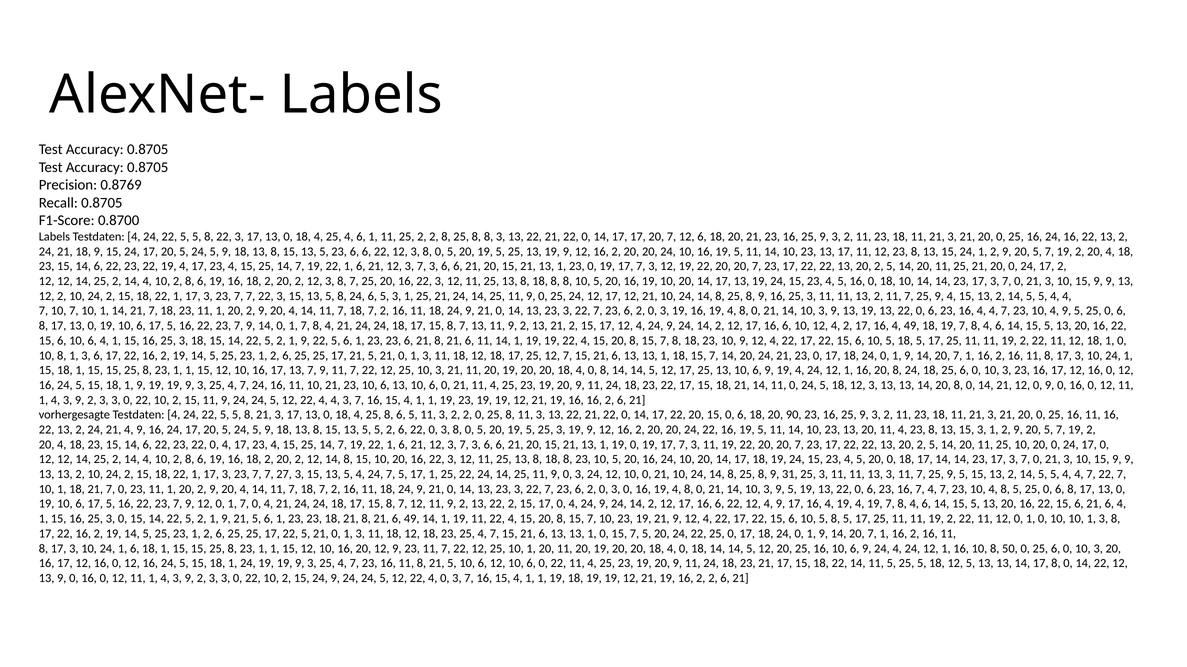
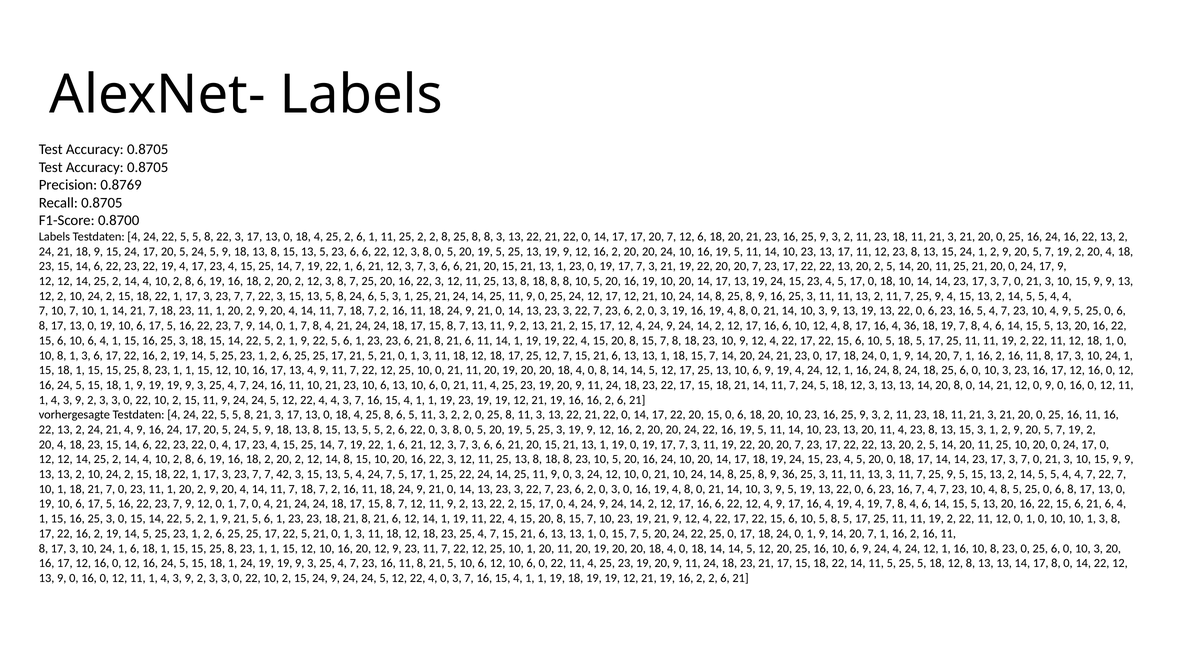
4 25 4: 4 -> 2
7 3 12: 12 -> 21
17 2: 2 -> 9
4 5 16: 16 -> 17
23 16 4: 4 -> 5
12 4 2: 2 -> 8
4 49: 49 -> 36
13 7: 7 -> 4
25 10 3: 3 -> 0
1 16 20: 20 -> 24
21 14 11 0: 0 -> 7
20 90: 90 -> 10
27: 27 -> 42
9 31: 31 -> 36
21 6 49: 49 -> 12
10 8 50: 50 -> 23
12 5: 5 -> 8
